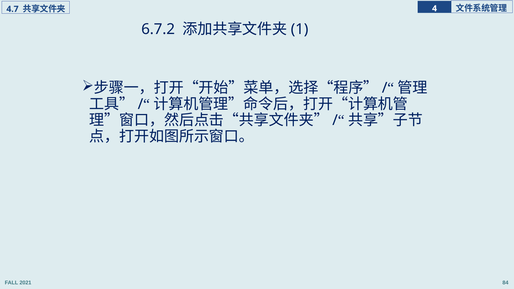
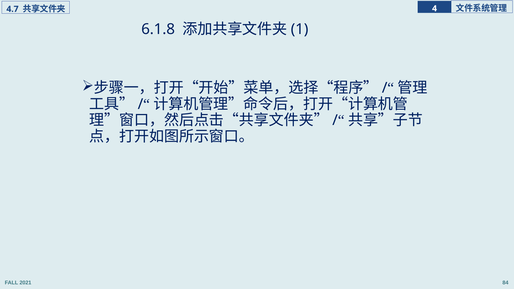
6.7.2: 6.7.2 -> 6.1.8
